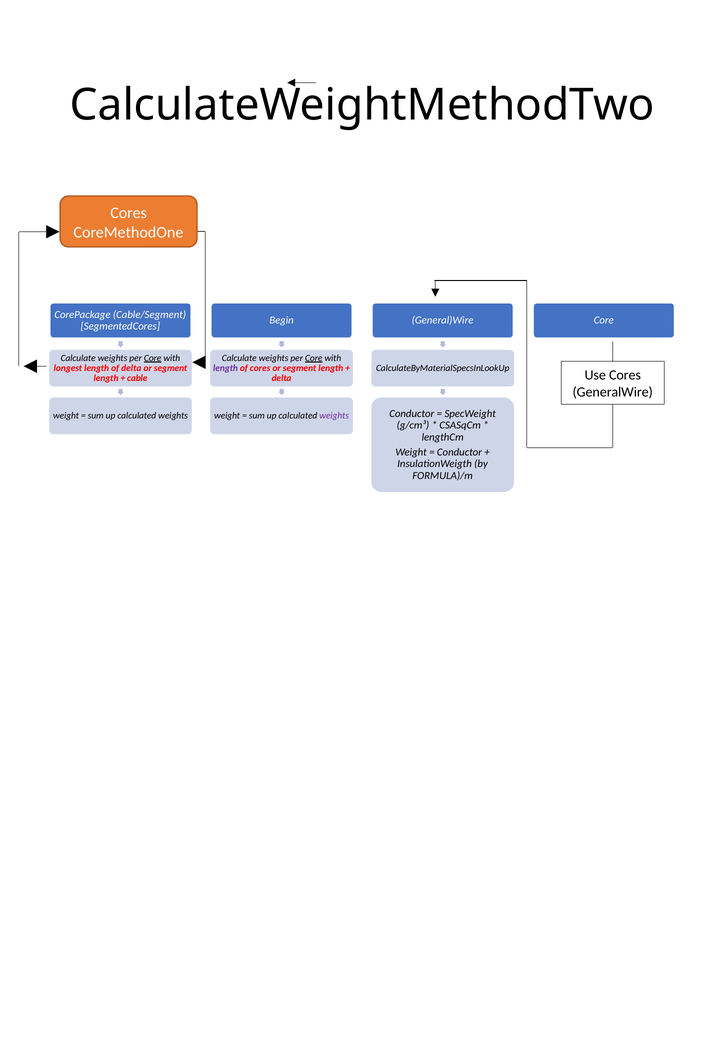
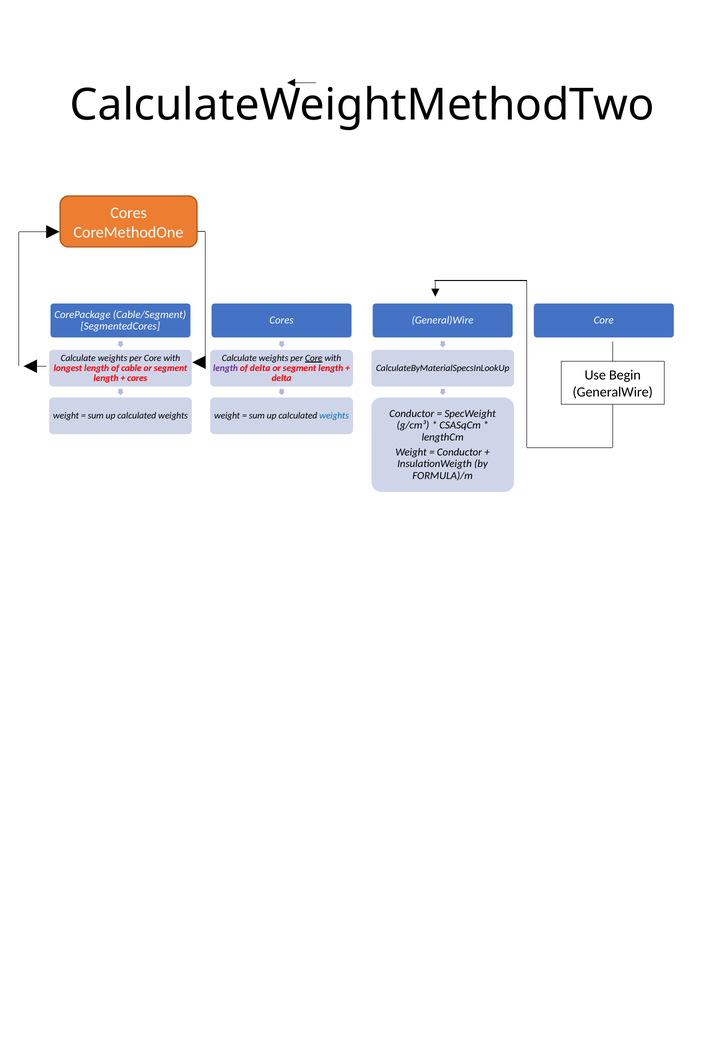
Begin at (282, 320): Begin -> Cores
Core at (153, 358) underline: present -> none
of delta: delta -> cable
of cores: cores -> delta
Use Cores: Cores -> Begin
cable at (137, 378): cable -> cores
weights at (334, 416) colour: purple -> blue
